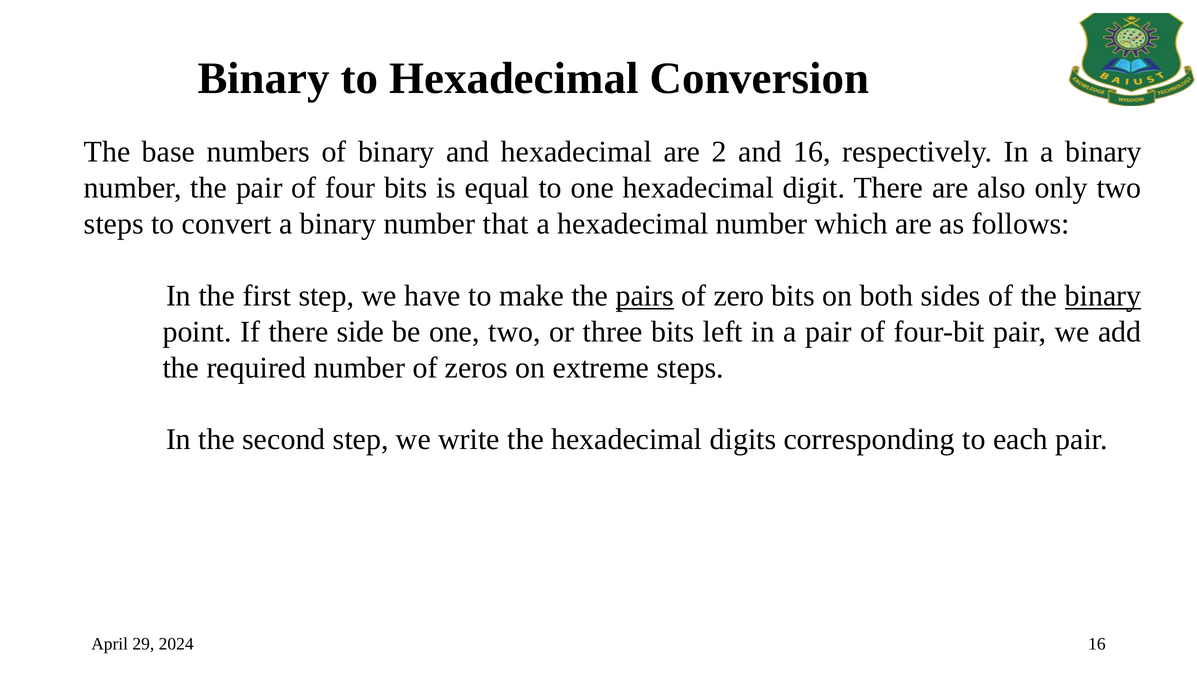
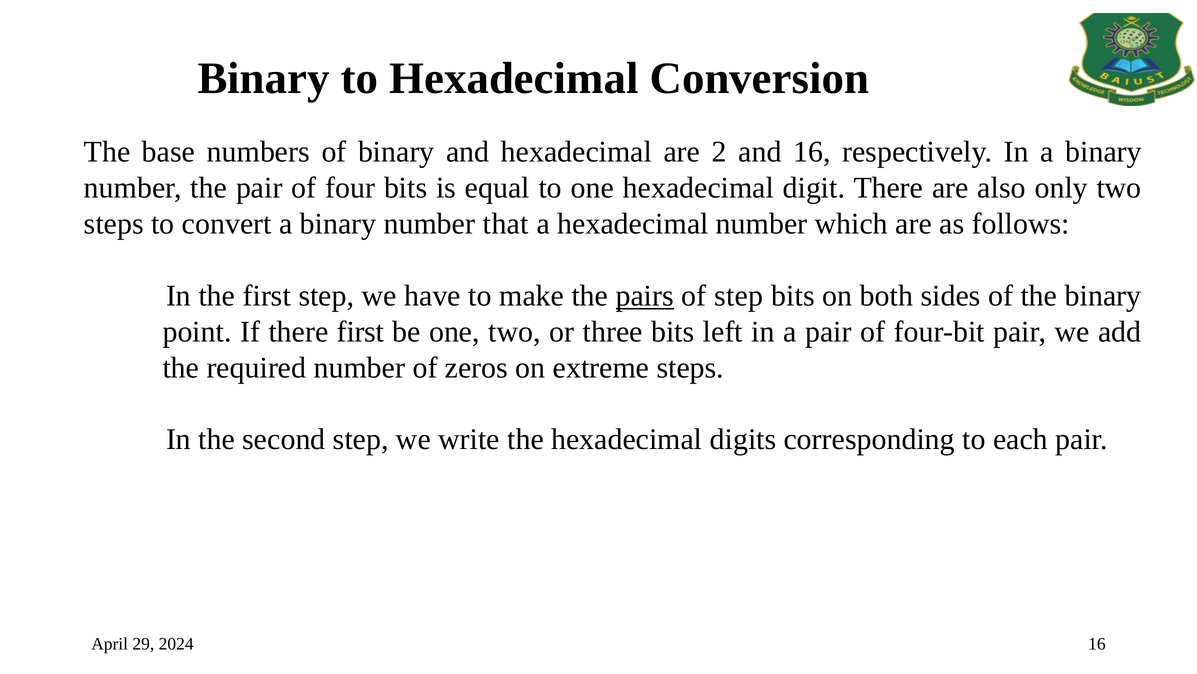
of zero: zero -> step
binary at (1103, 295) underline: present -> none
there side: side -> first
